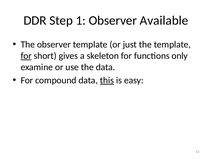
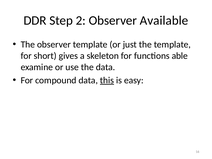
1: 1 -> 2
for at (26, 56) underline: present -> none
only: only -> able
